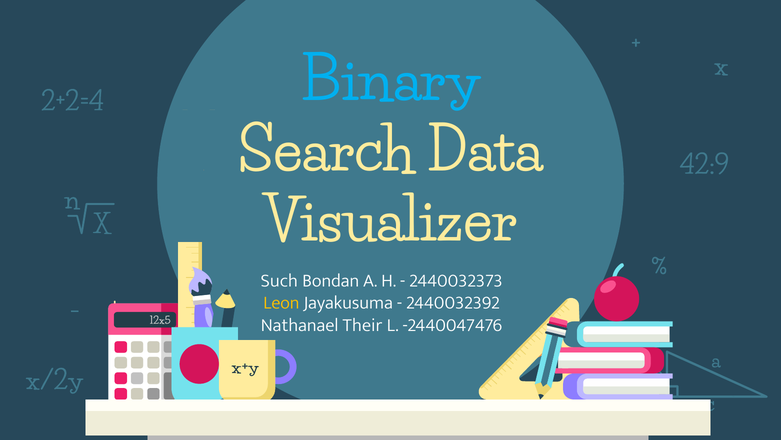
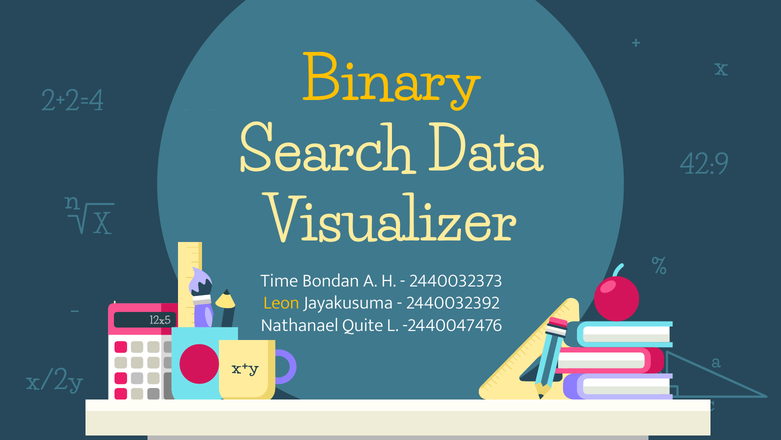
Binary colour: light blue -> yellow
Such: Such -> Time
Their: Their -> Quite
